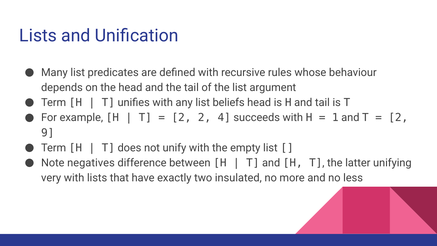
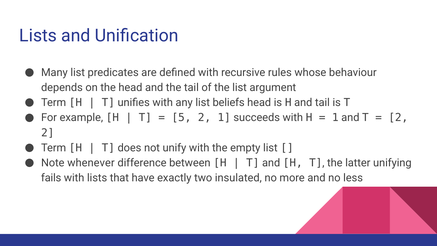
2 at (181, 118): 2 -> 5
2 4: 4 -> 1
9 at (48, 133): 9 -> 2
negatives: negatives -> whenever
very: very -> fails
